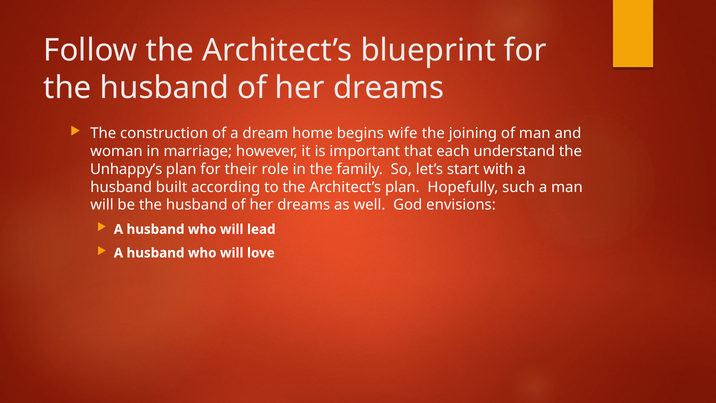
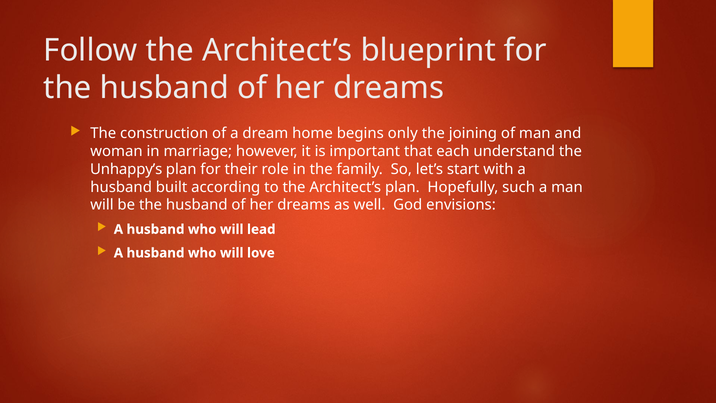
wife: wife -> only
